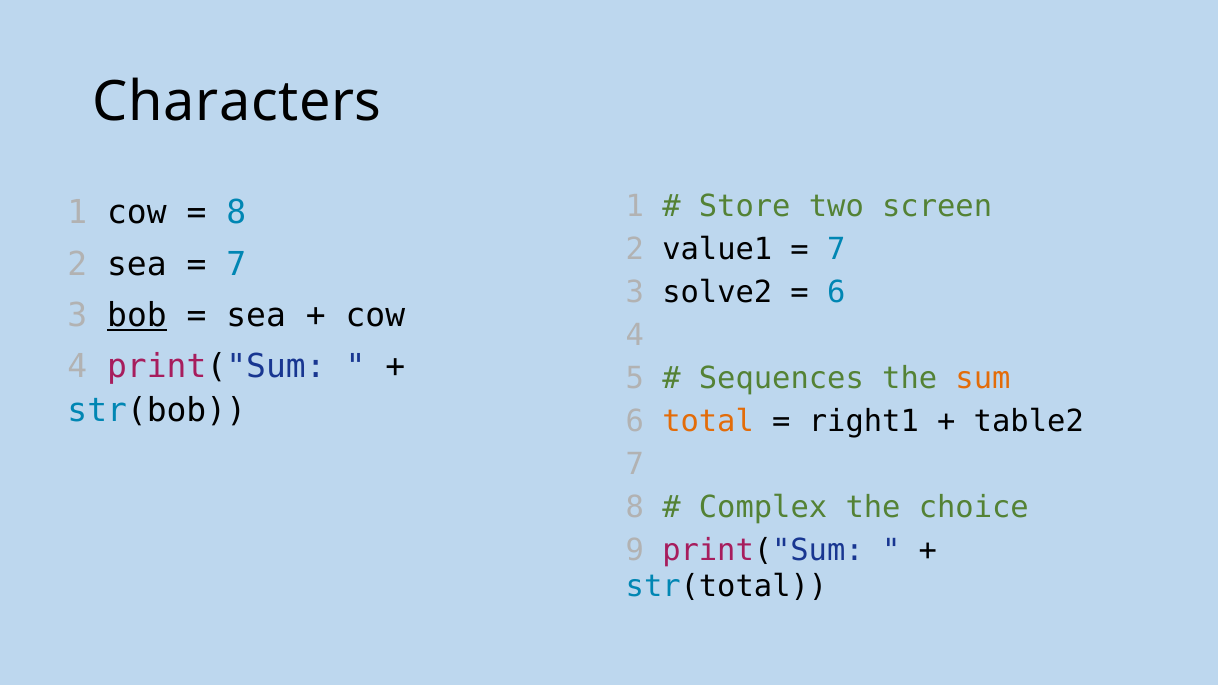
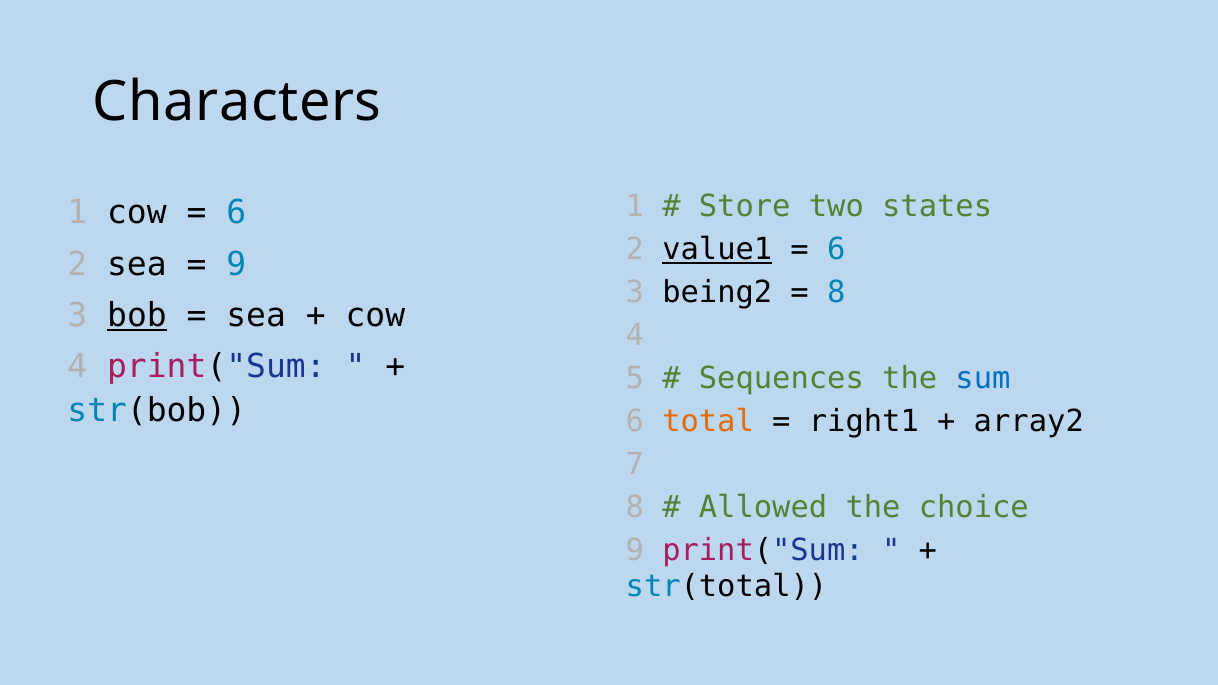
screen: screen -> states
8 at (236, 213): 8 -> 6
value1 underline: none -> present
7 at (836, 250): 7 -> 6
7 at (236, 264): 7 -> 9
solve2: solve2 -> being2
6 at (836, 293): 6 -> 8
sum colour: orange -> blue
table2: table2 -> array2
Complex: Complex -> Allowed
